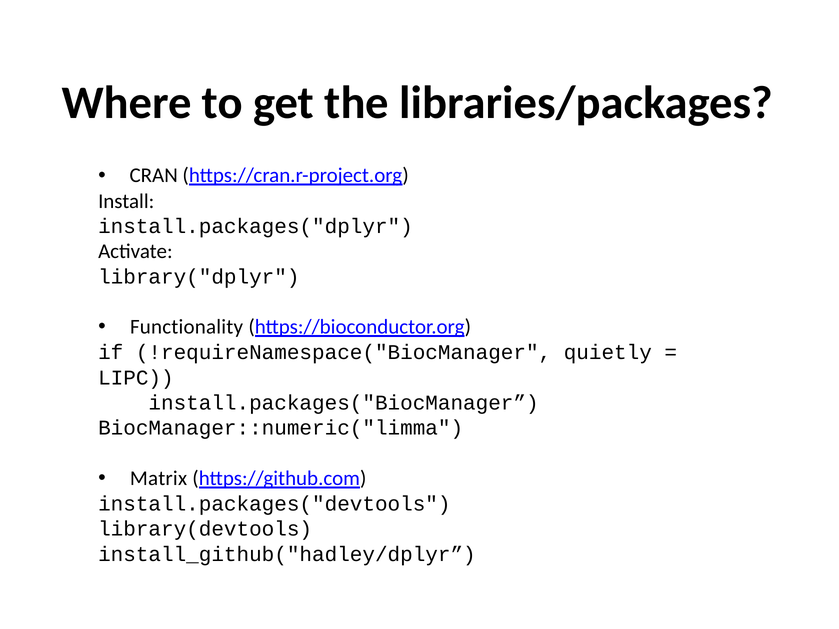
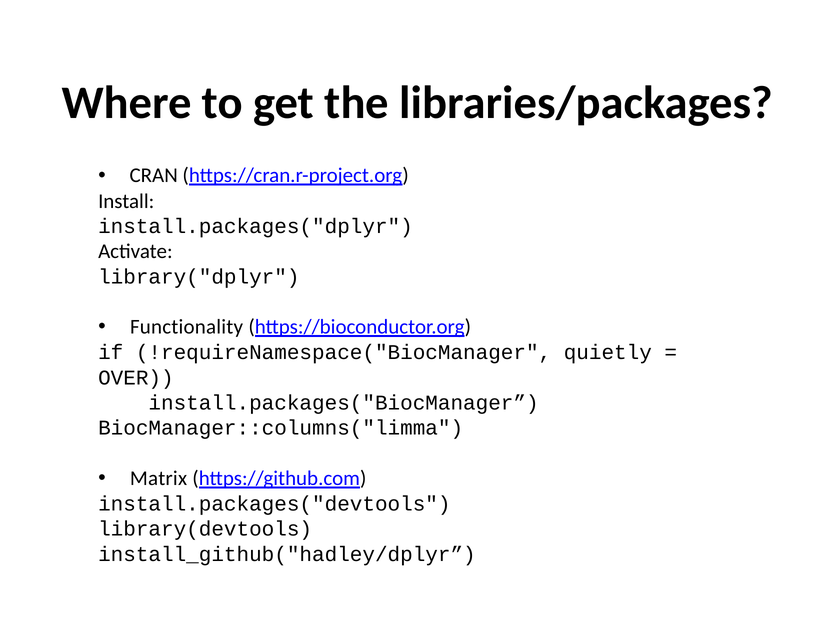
LIPC: LIPC -> OVER
BiocManager::numeric("limma: BiocManager::numeric("limma -> BiocManager::columns("limma
